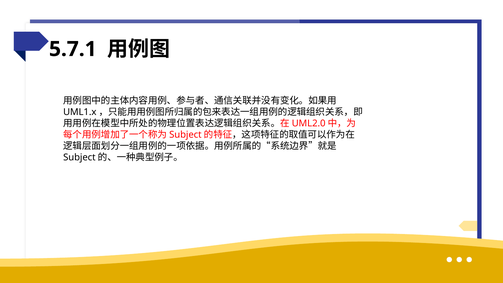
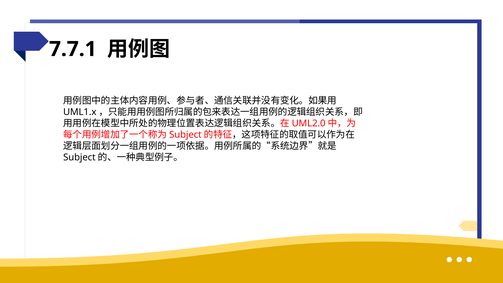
5.7.1: 5.7.1 -> 7.7.1
